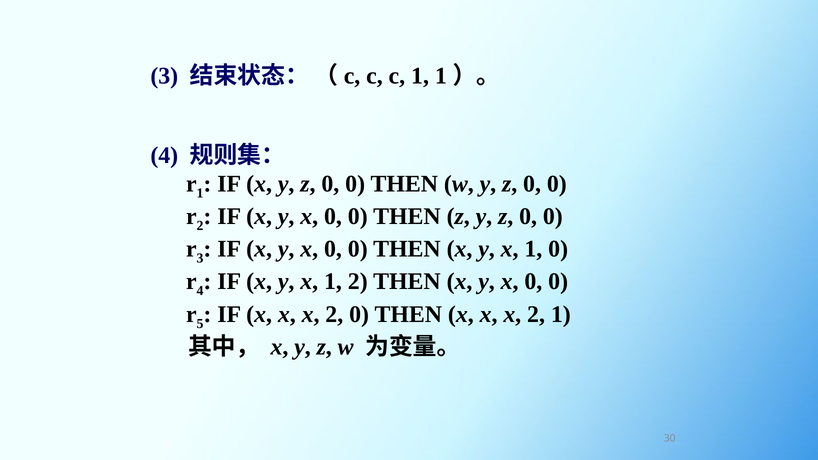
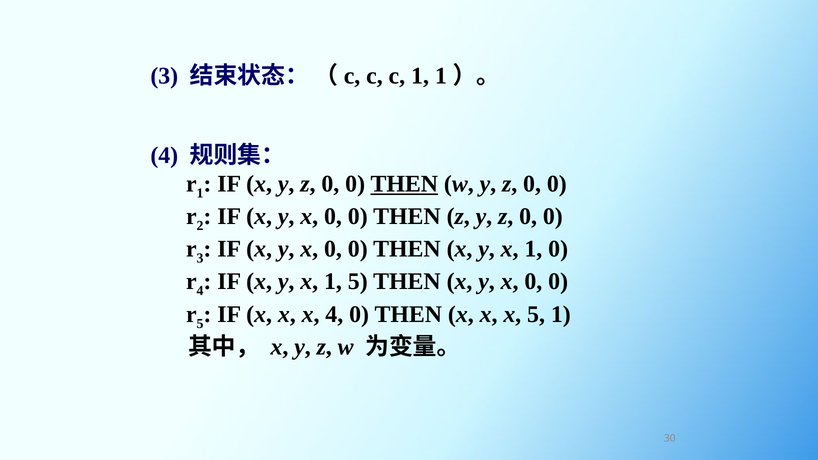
THEN at (404, 184) underline: none -> present
1 2: 2 -> 5
2 at (334, 314): 2 -> 4
2 at (536, 314): 2 -> 5
